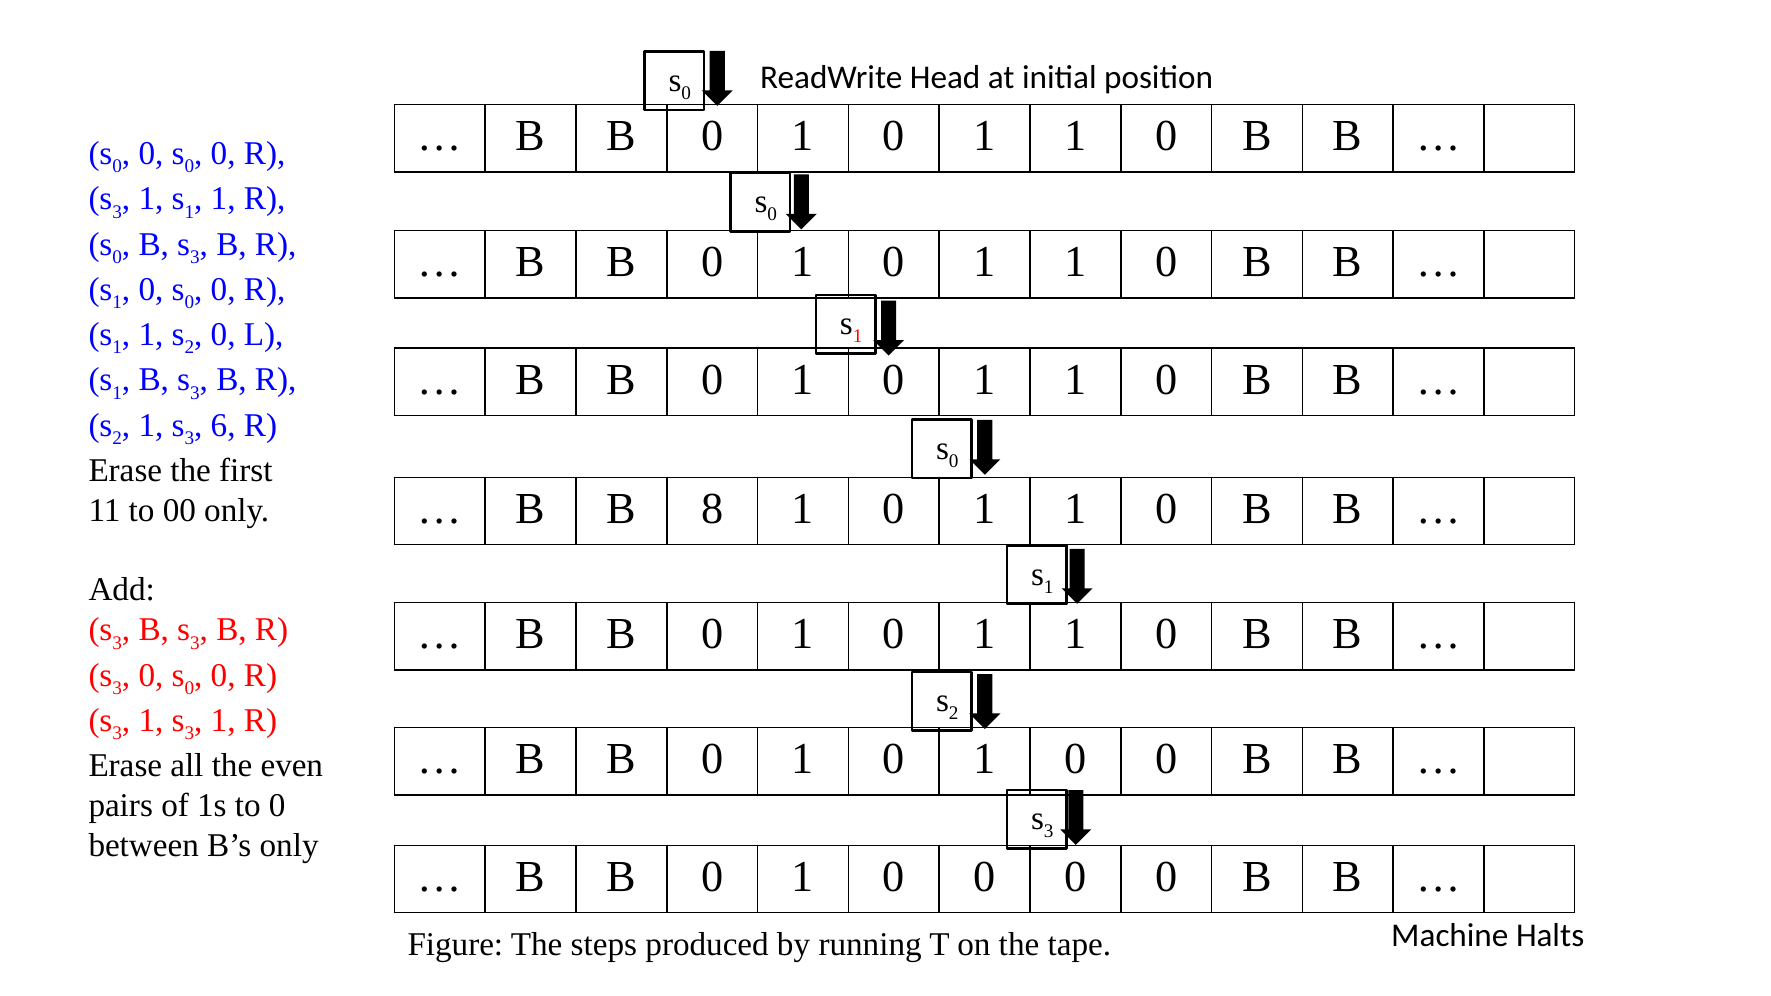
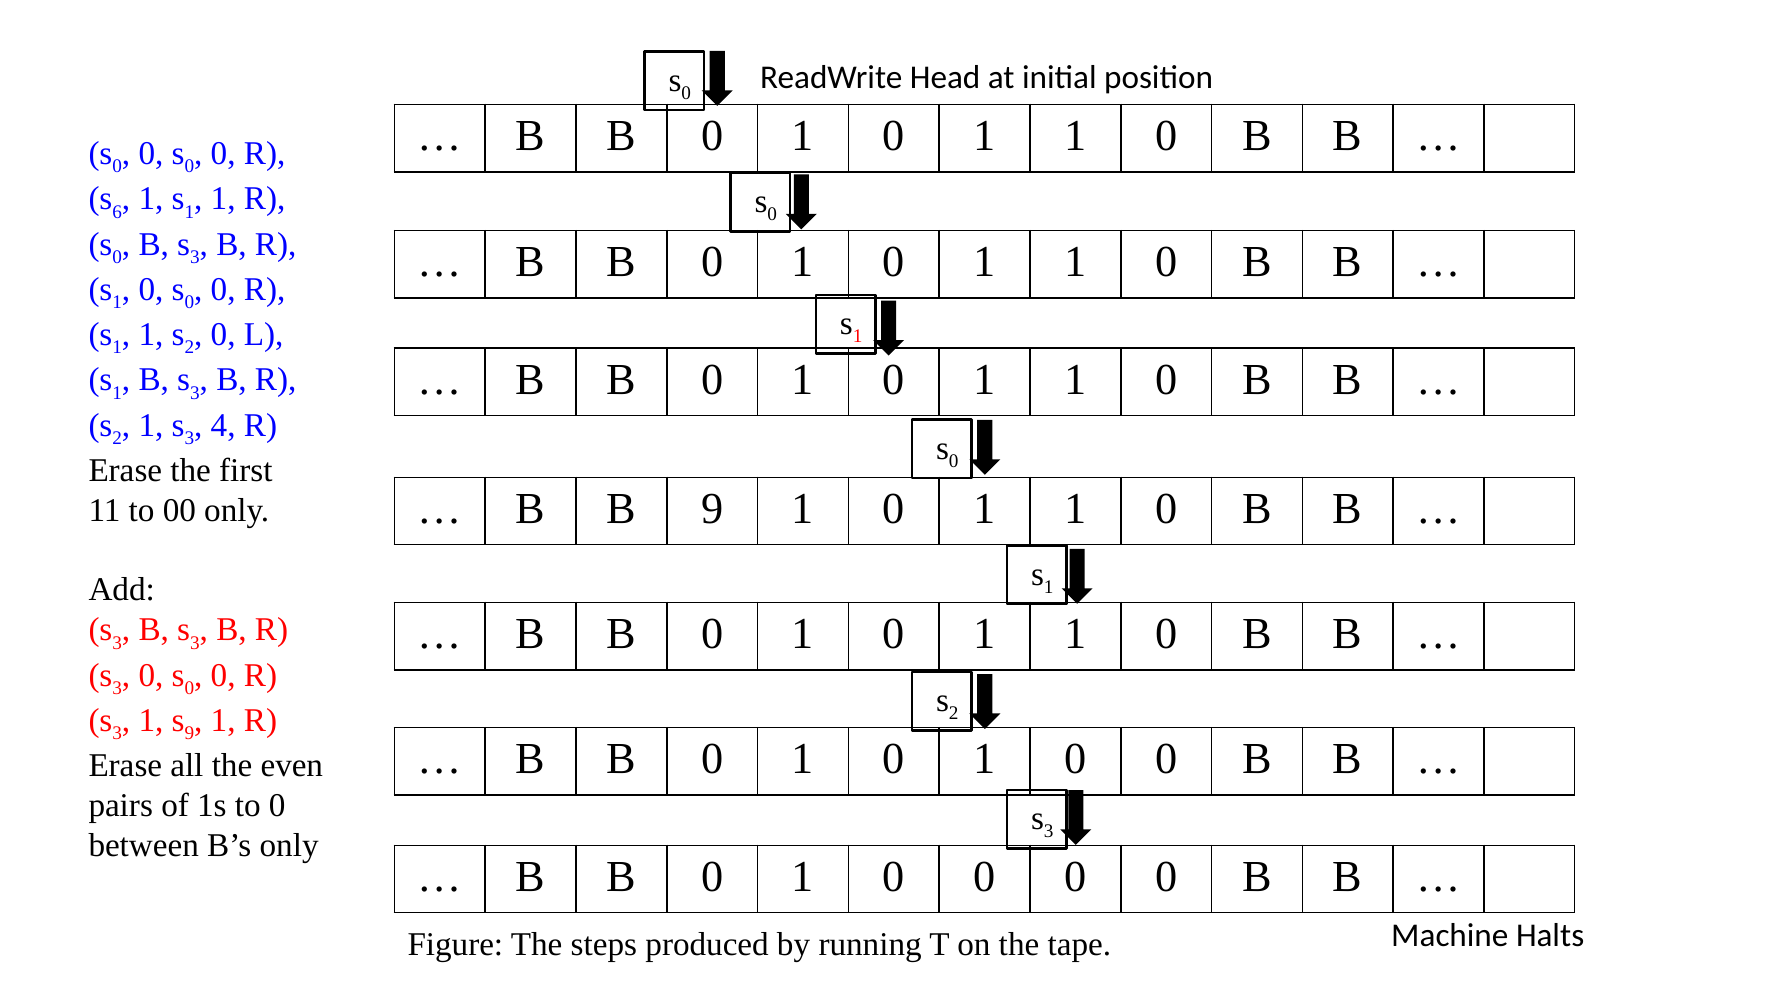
3 at (117, 212): 3 -> 6
6: 6 -> 4
B 8: 8 -> 9
3 at (189, 733): 3 -> 9
